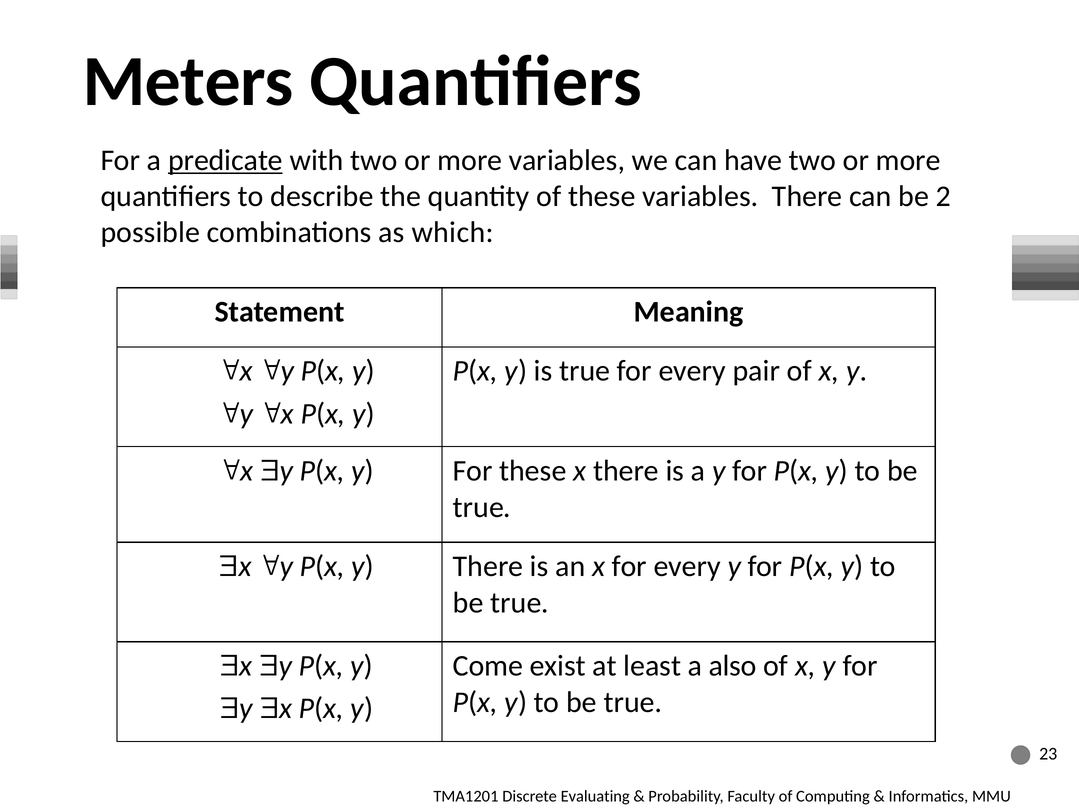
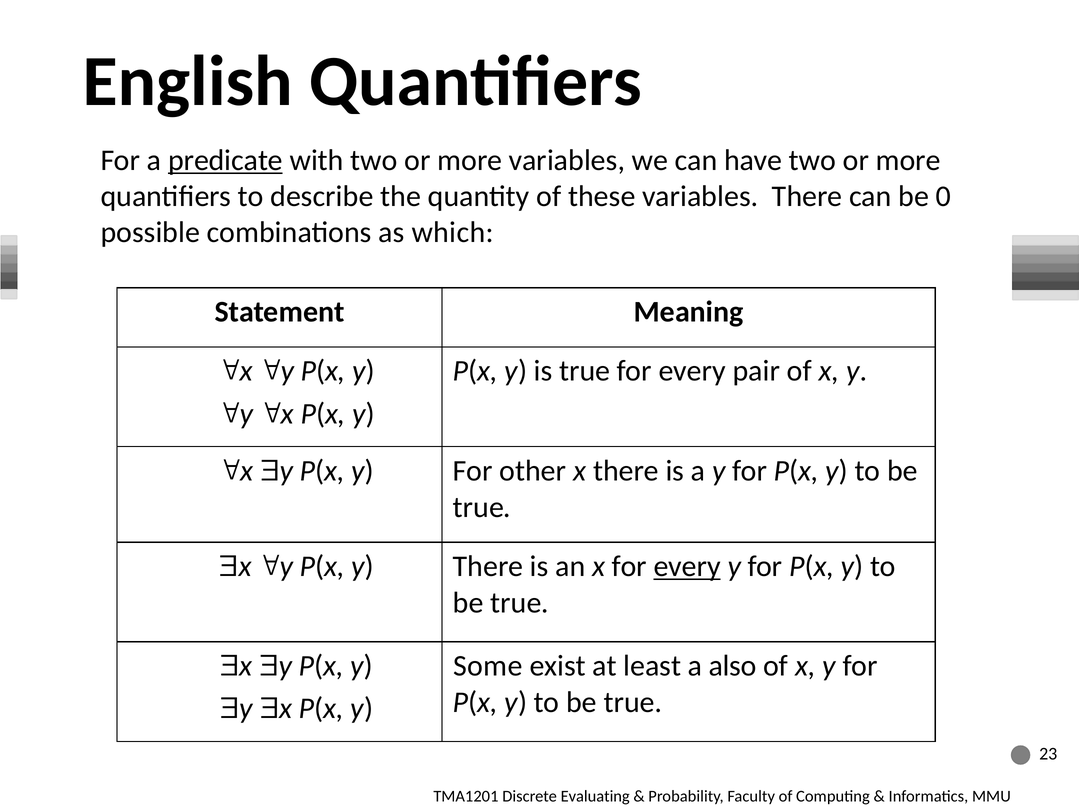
Meters: Meters -> English
2: 2 -> 0
For these: these -> other
every at (687, 566) underline: none -> present
Come: Come -> Some
